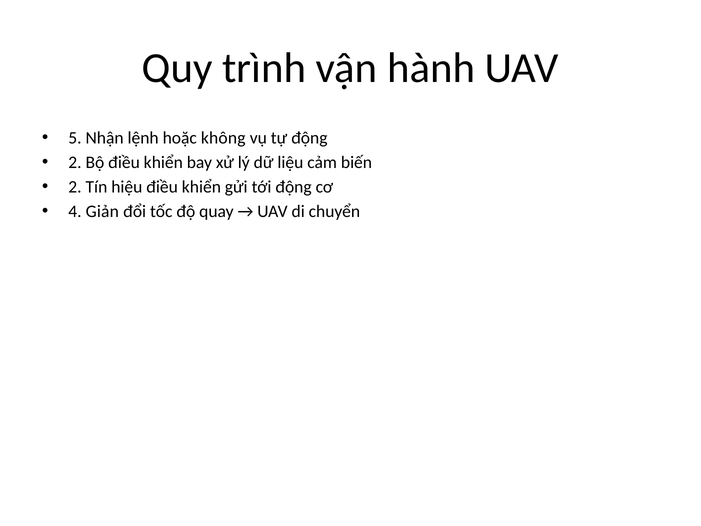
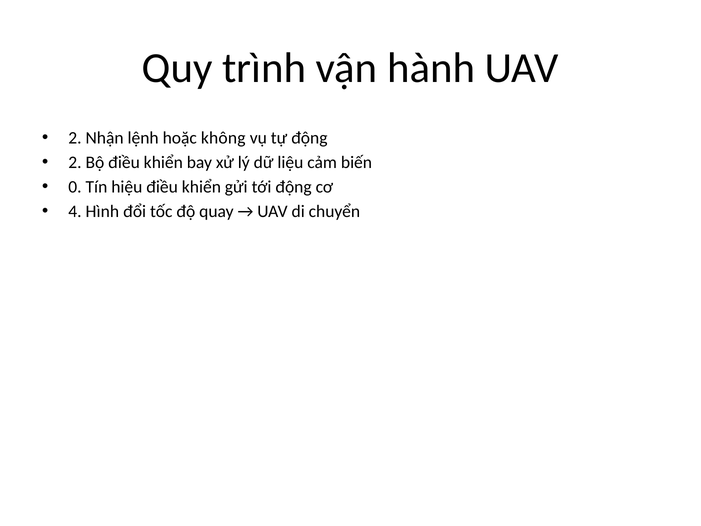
5 at (75, 138): 5 -> 2
2 at (75, 187): 2 -> 0
Giản: Giản -> Hình
